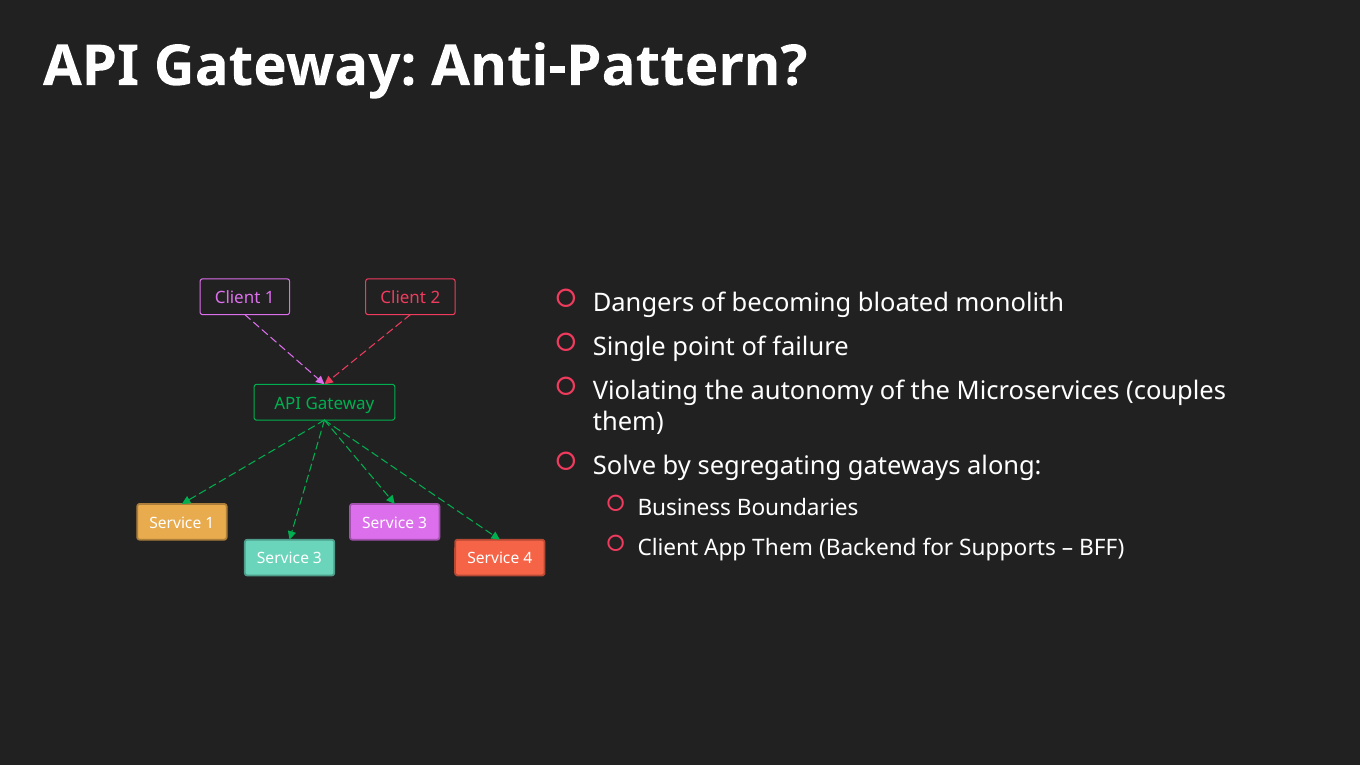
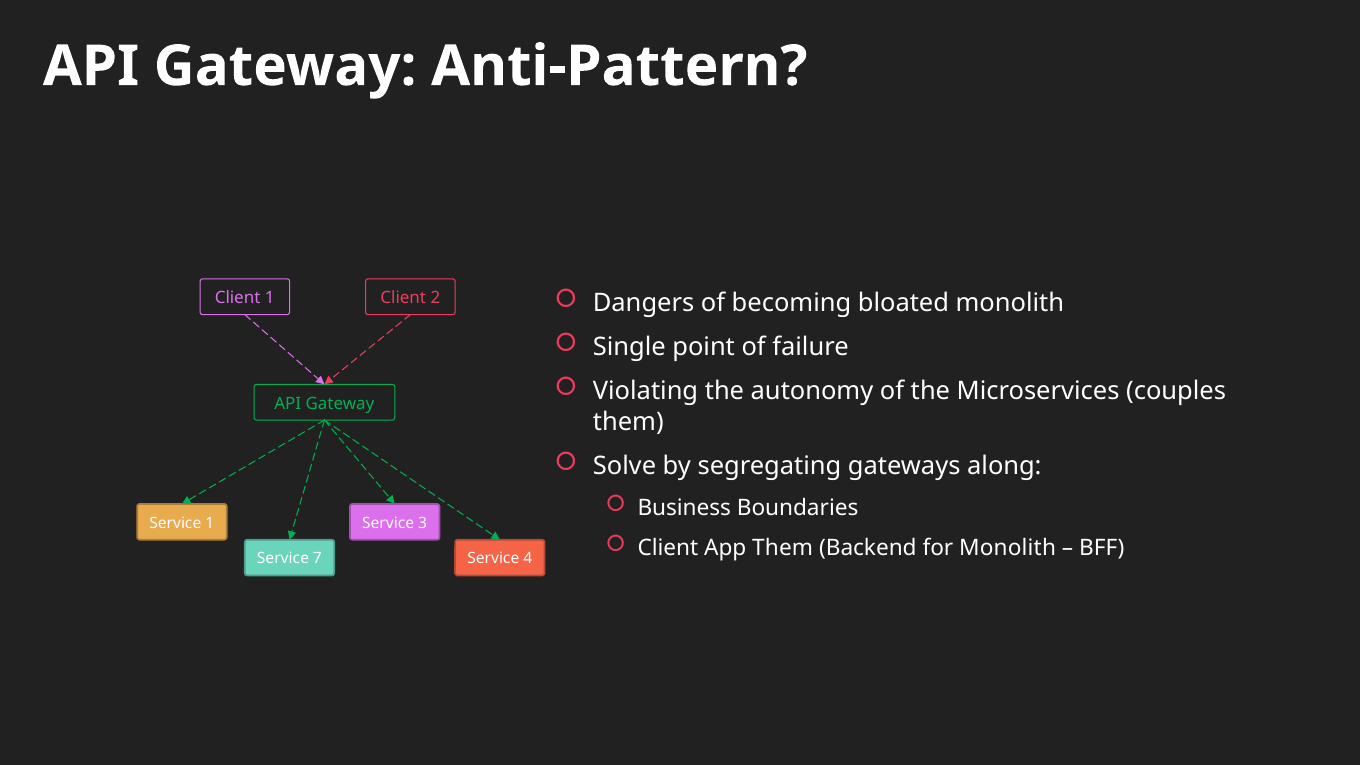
for Supports: Supports -> Monolith
3 at (317, 559): 3 -> 7
